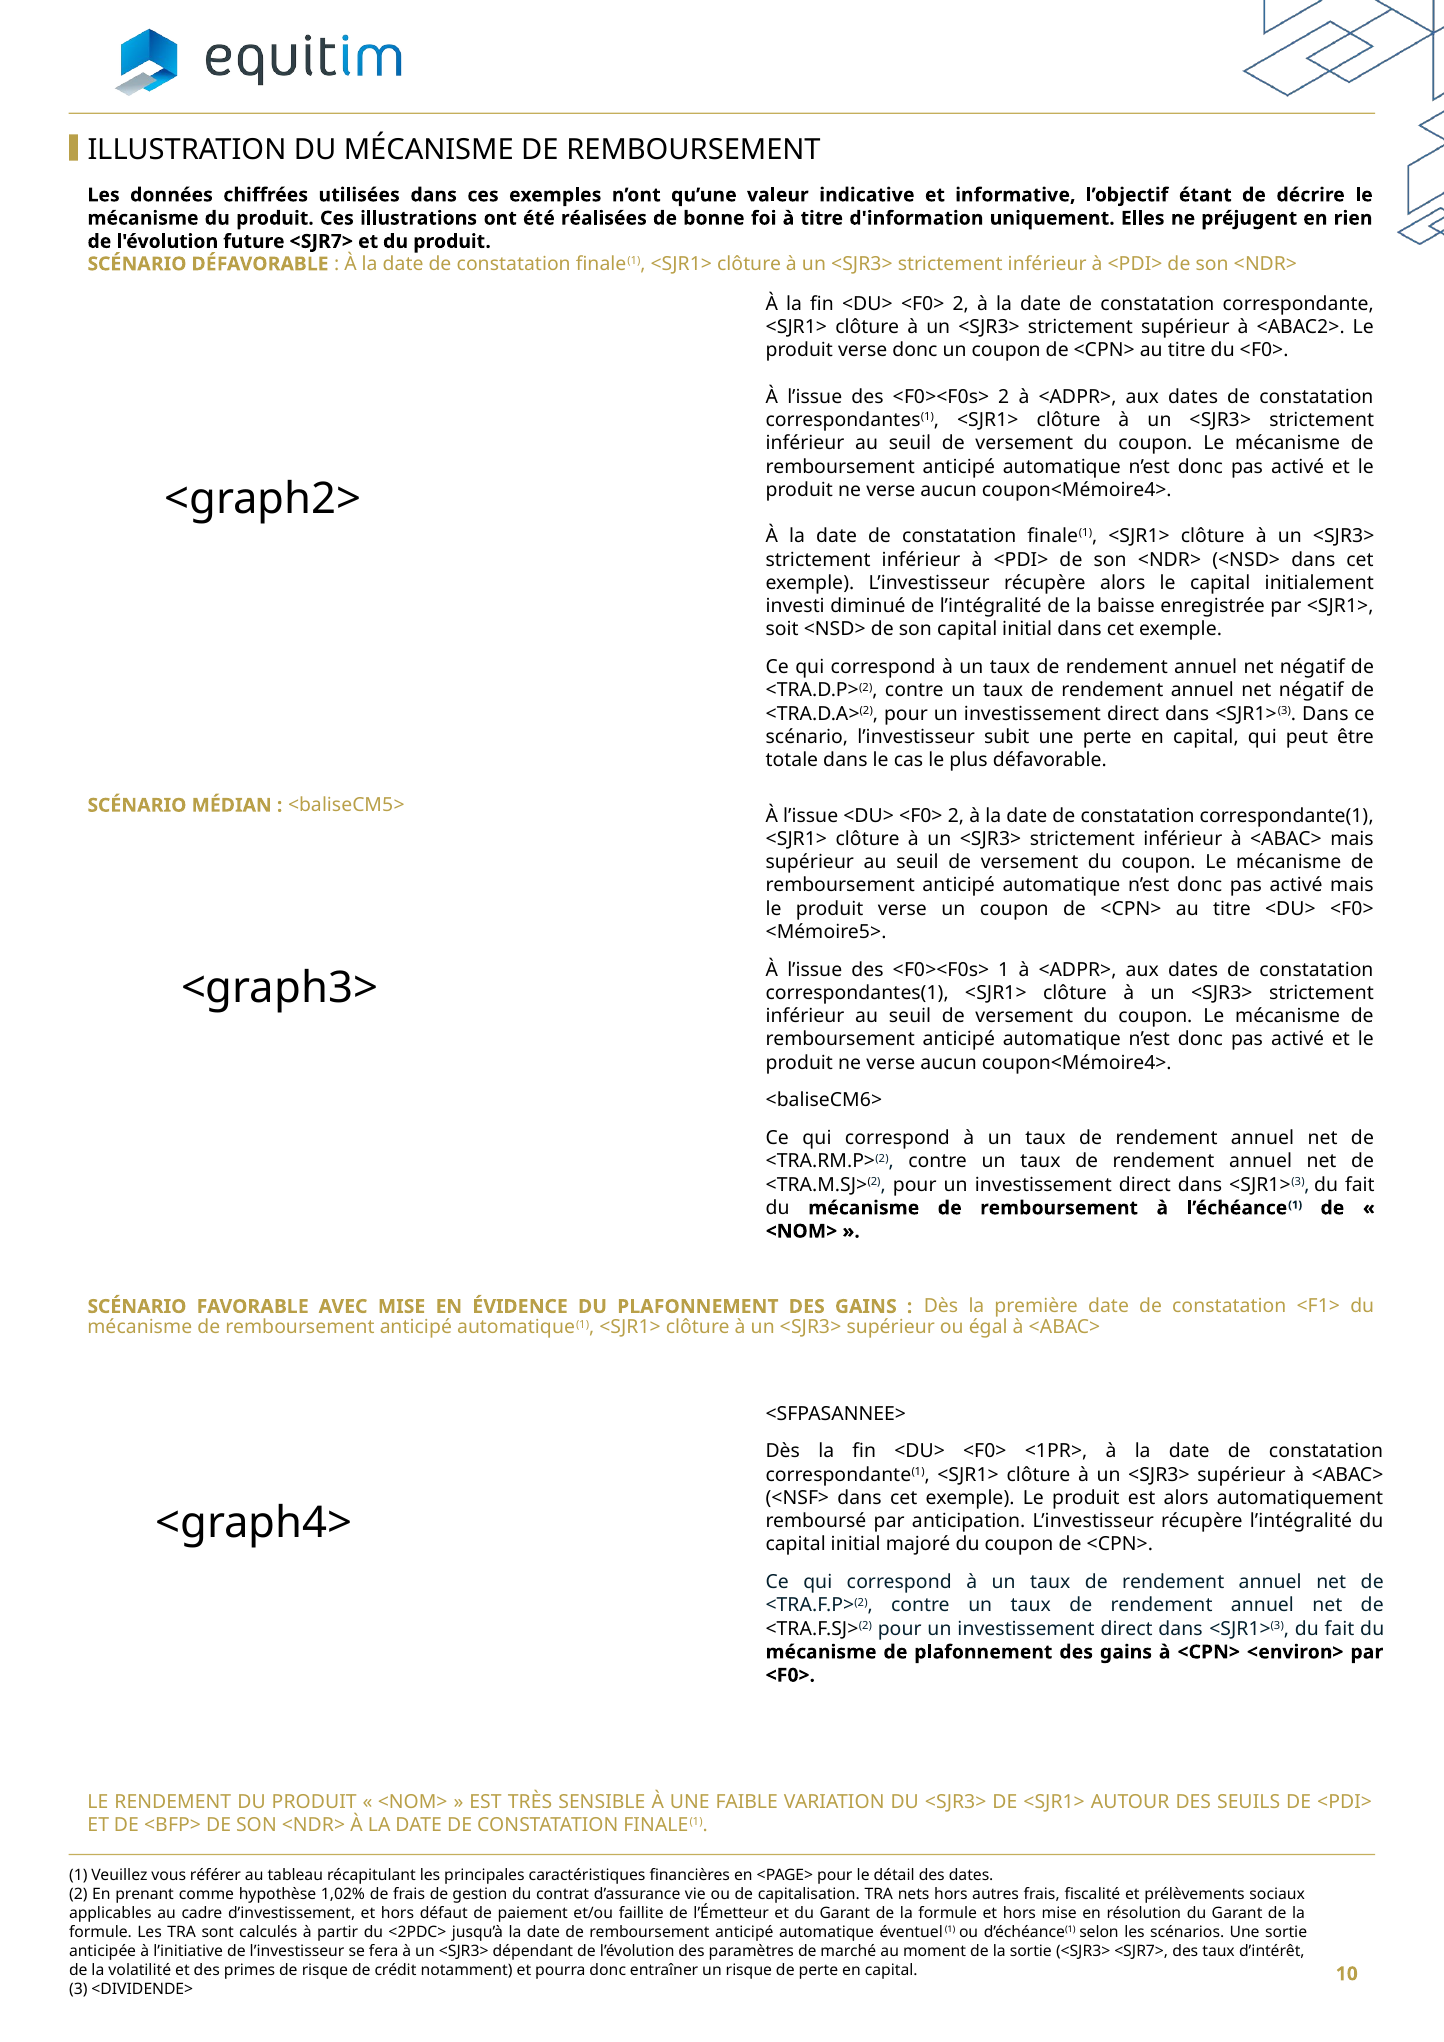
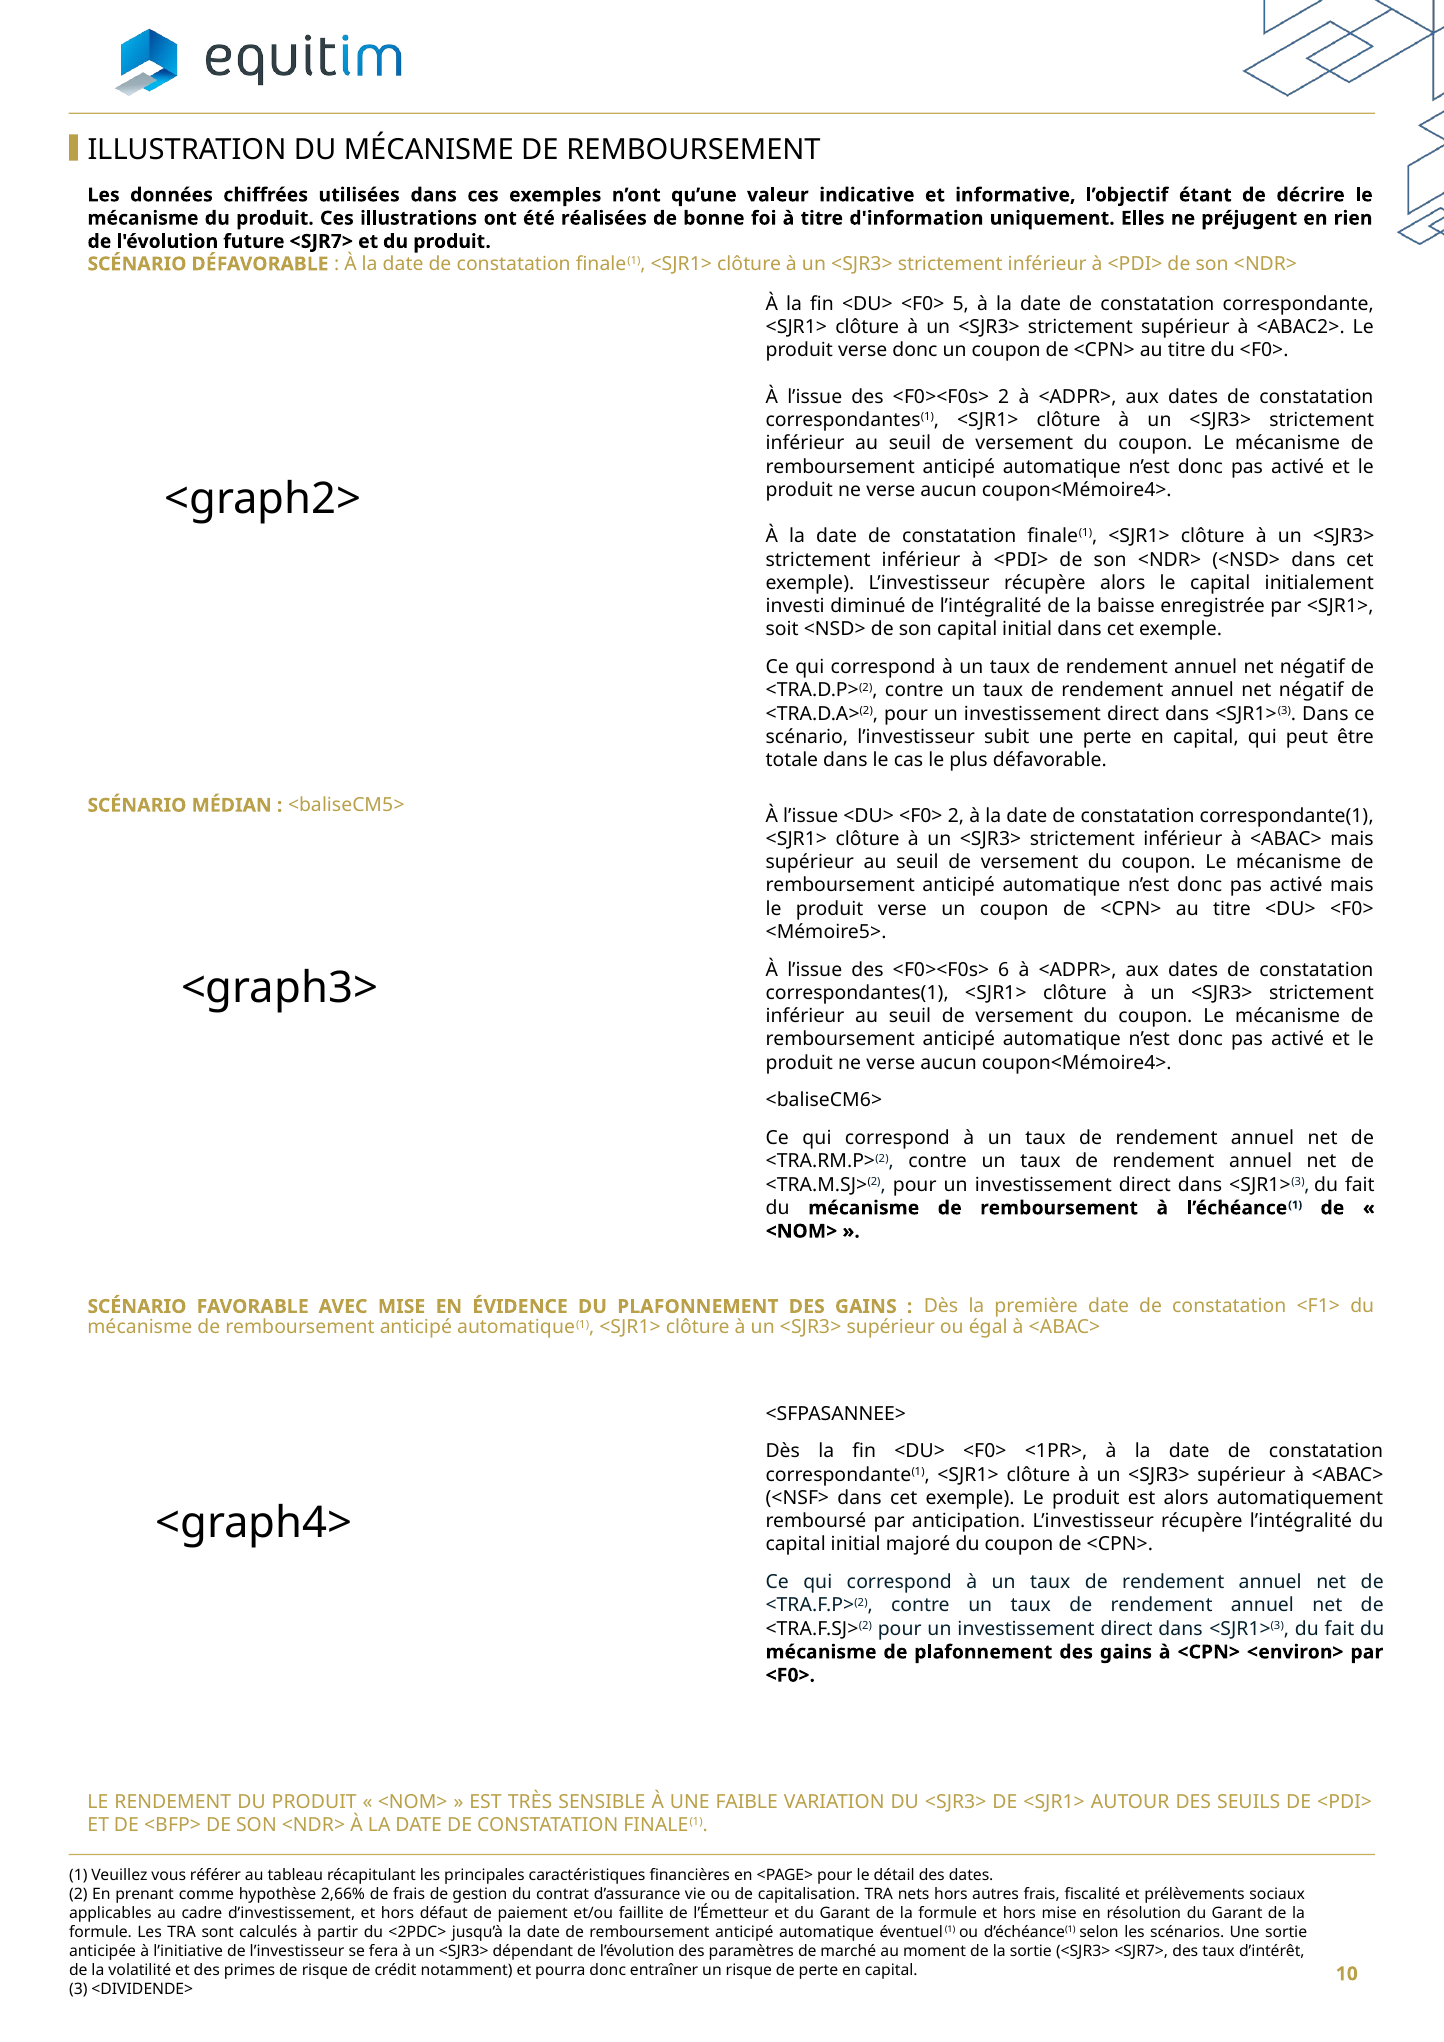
fin <DU> <F0> 2: 2 -> 5
<F0><F0s> 1: 1 -> 6
1,02%: 1,02% -> 2,66%
